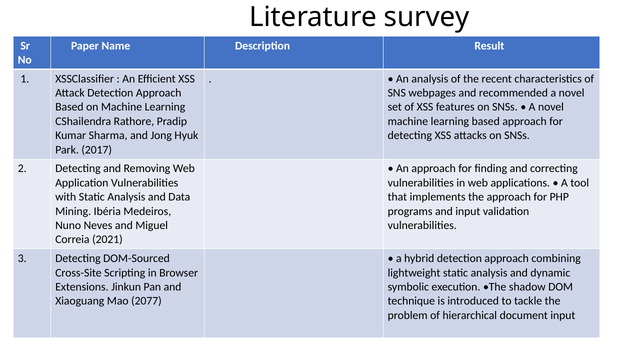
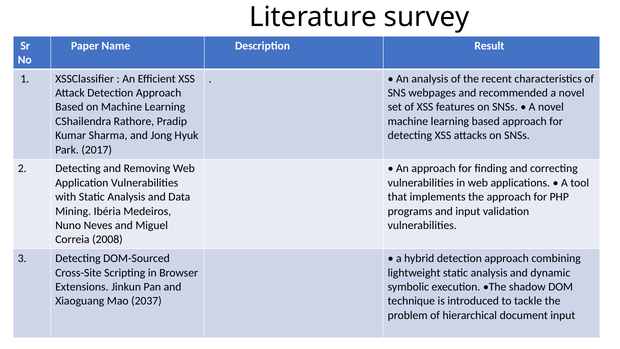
2021: 2021 -> 2008
2077: 2077 -> 2037
